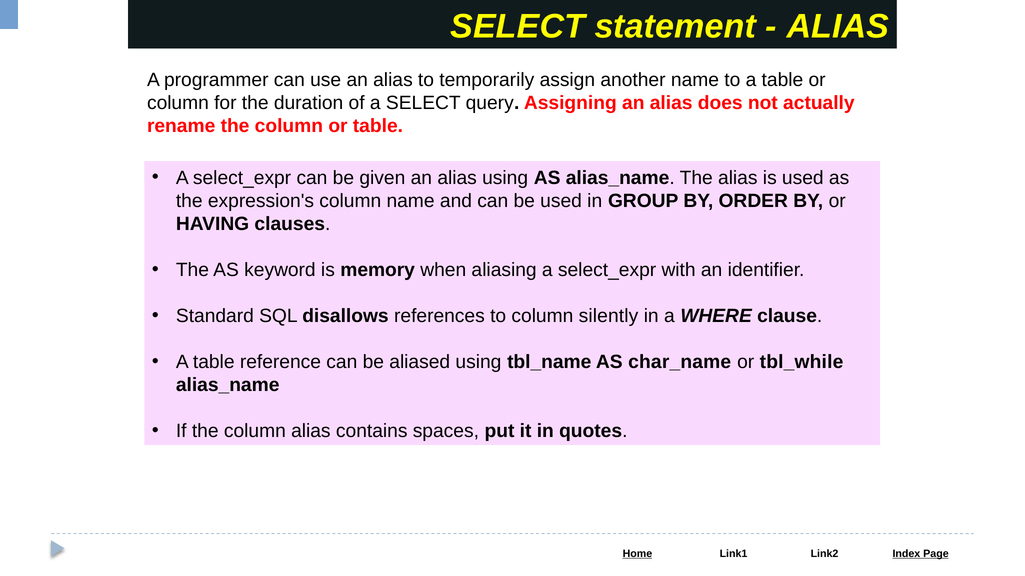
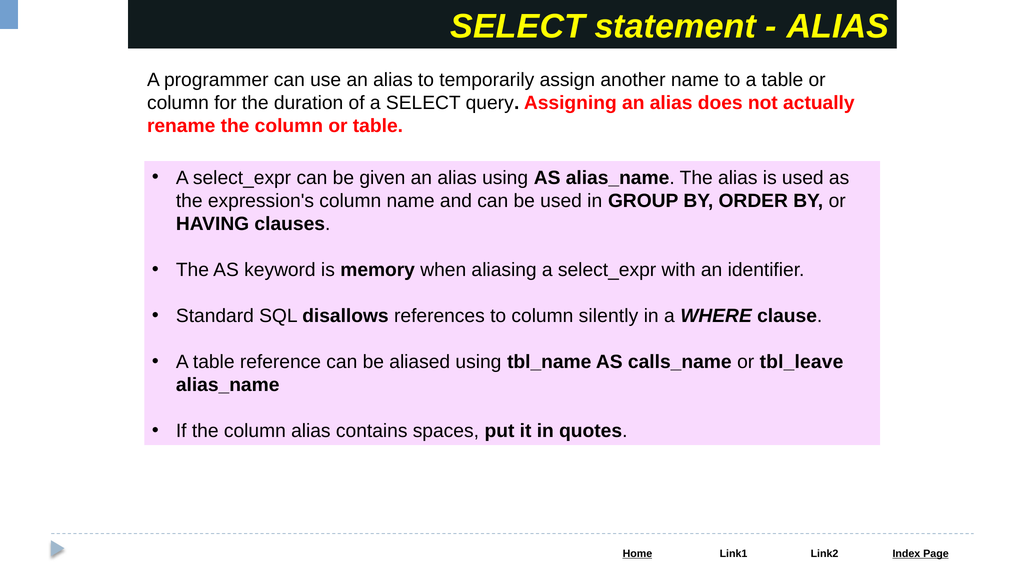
char_name: char_name -> calls_name
tbl_while: tbl_while -> tbl_leave
